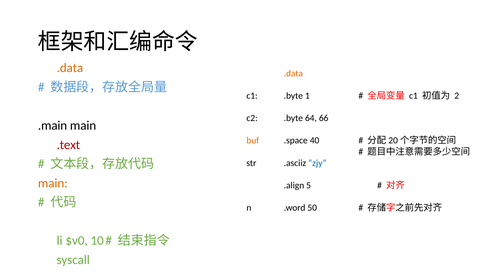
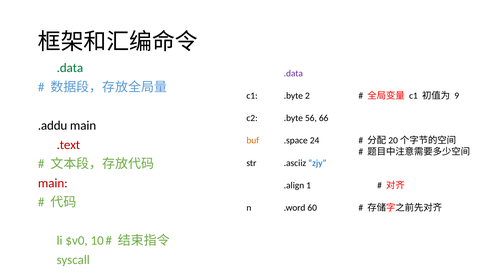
.data at (70, 68) colour: orange -> green
.data at (293, 73) colour: orange -> purple
1: 1 -> 2
2: 2 -> 9
64: 64 -> 56
.main: .main -> .addu
40: 40 -> 24
main at (53, 183) colour: orange -> red
5: 5 -> 1
50: 50 -> 60
